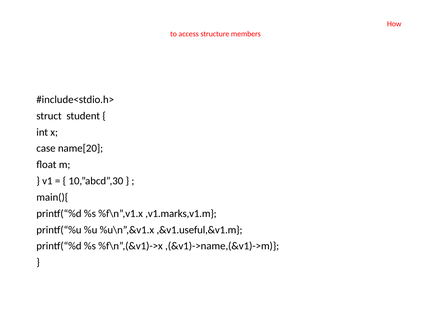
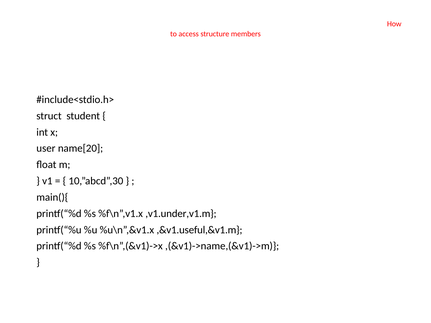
case: case -> user
,v1.marks,v1.m: ,v1.marks,v1.m -> ,v1.under,v1.m
